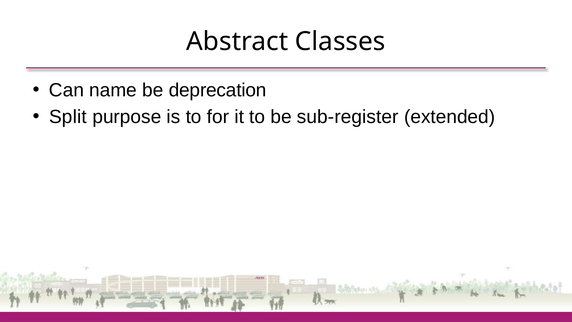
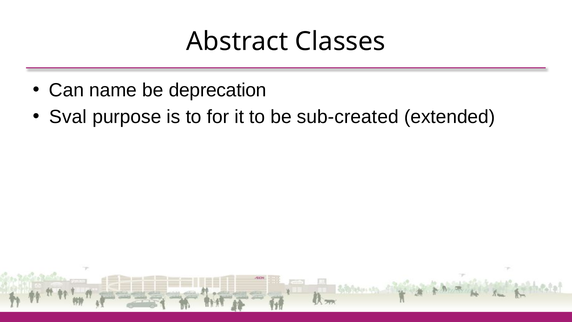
Split: Split -> Sval
sub-register: sub-register -> sub-created
